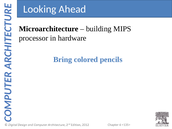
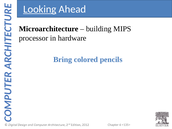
Looking underline: none -> present
